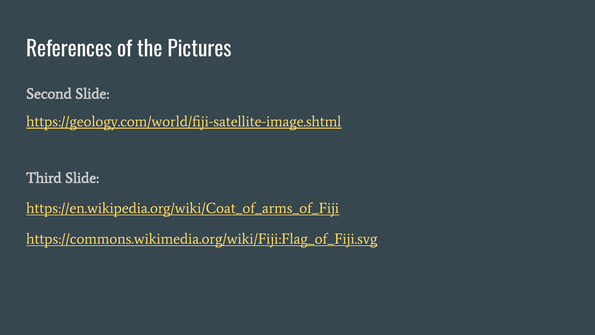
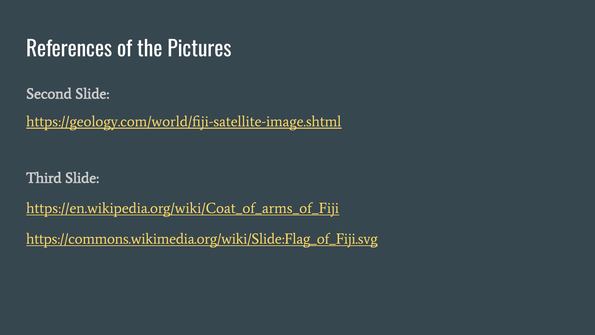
https://commons.wikimedia.org/wiki/Fiji:Flag_of_Fiji.svg: https://commons.wikimedia.org/wiki/Fiji:Flag_of_Fiji.svg -> https://commons.wikimedia.org/wiki/Slide:Flag_of_Fiji.svg
